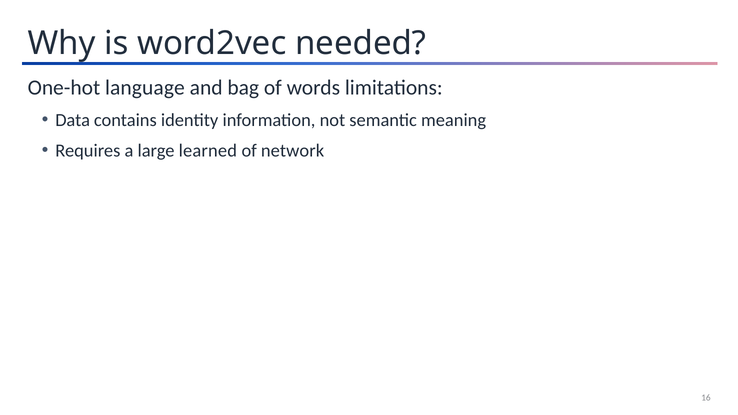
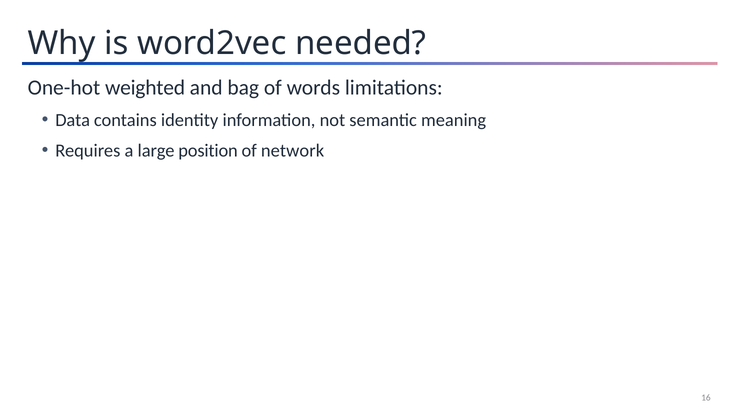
language: language -> weighted
learned: learned -> position
